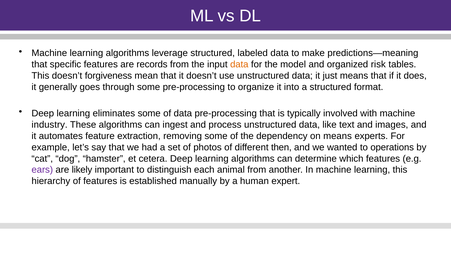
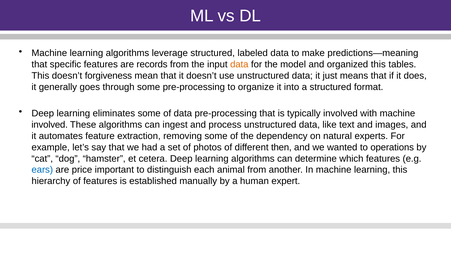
organized risk: risk -> this
industry at (50, 125): industry -> involved
on means: means -> natural
ears colour: purple -> blue
likely: likely -> price
